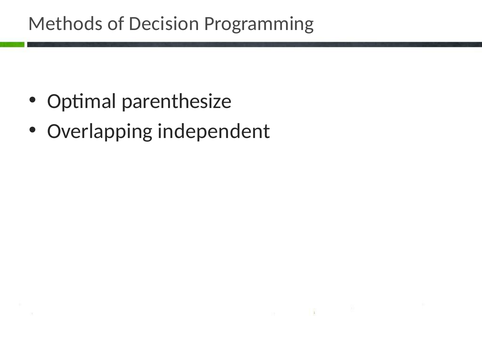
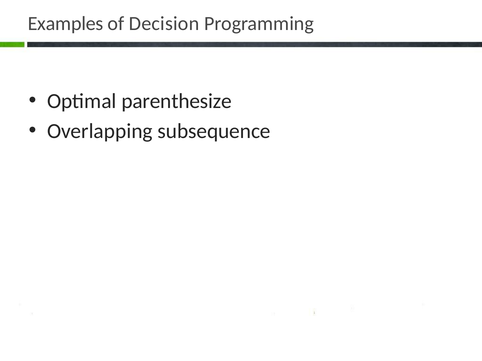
Methods: Methods -> Examples
independent: independent -> subsequence
